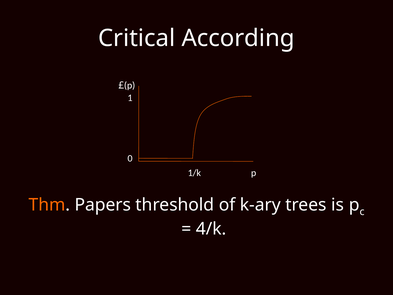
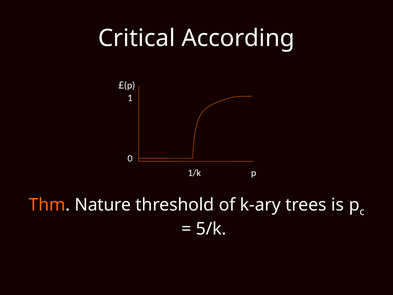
Papers: Papers -> Nature
4/k: 4/k -> 5/k
